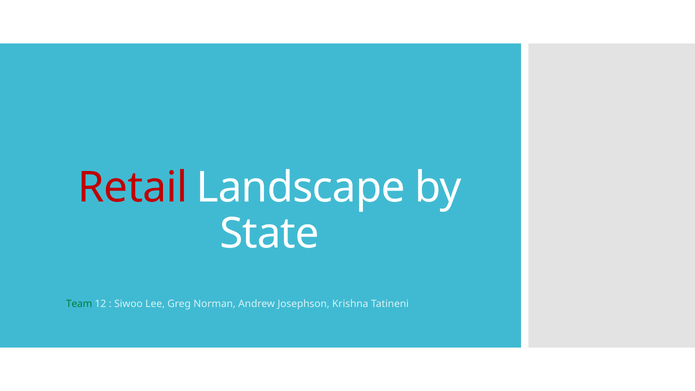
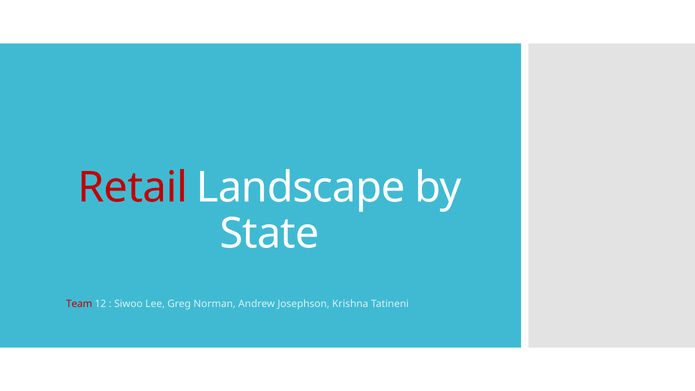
Team colour: green -> red
